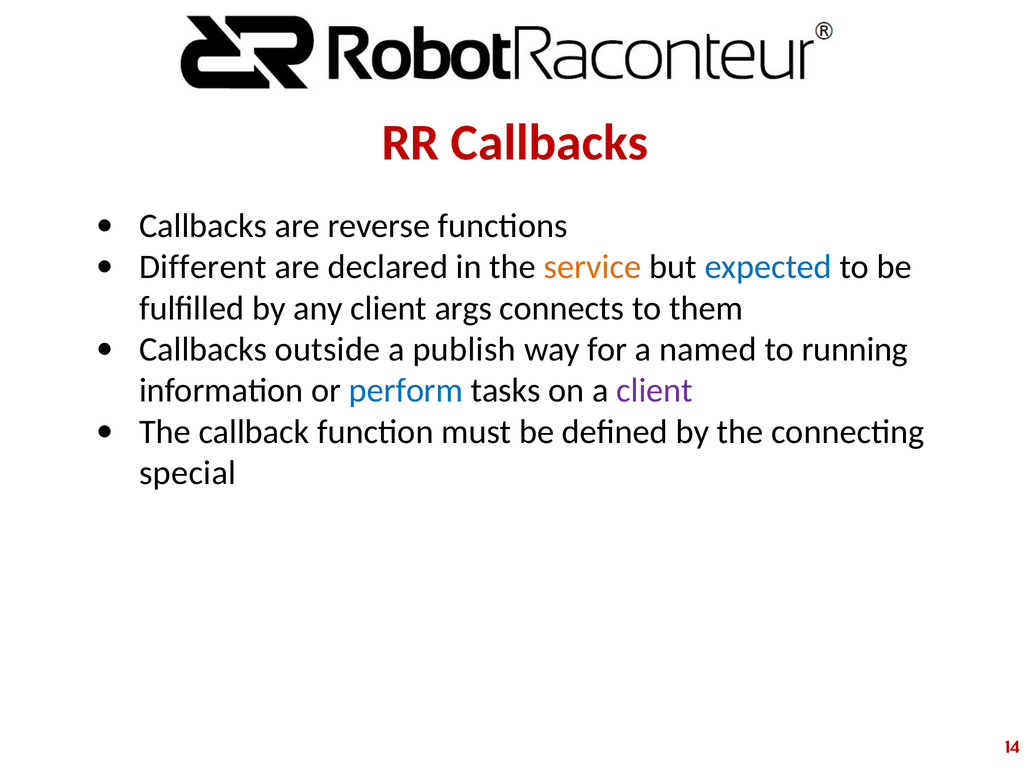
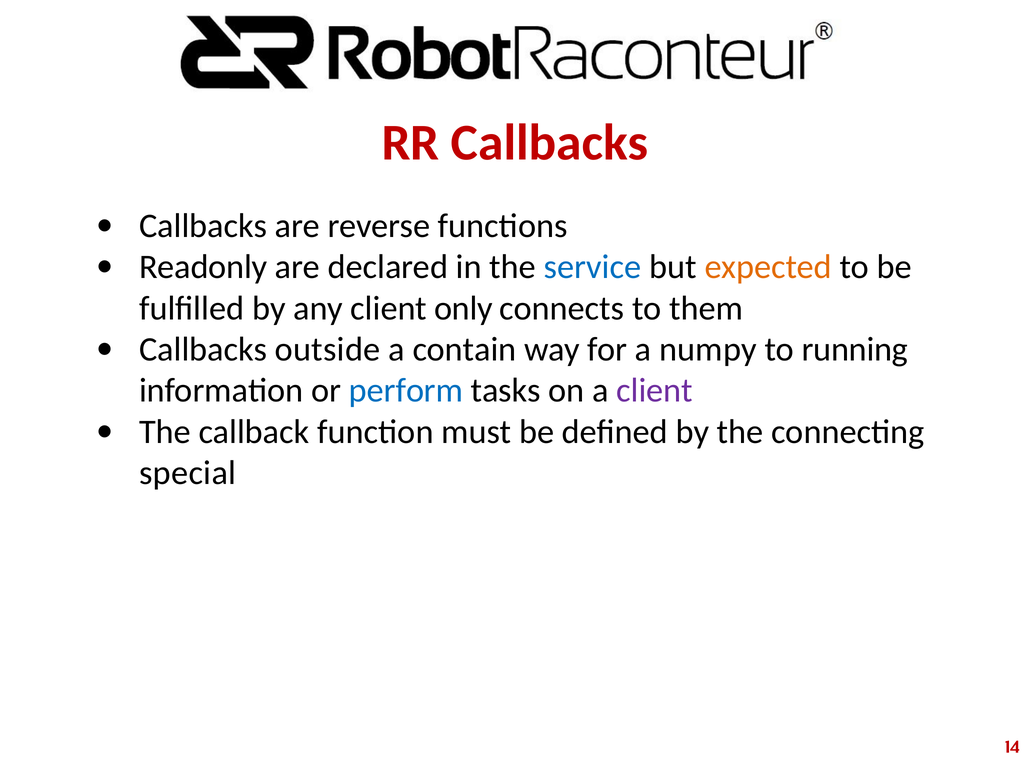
Different: Different -> Readonly
service colour: orange -> blue
expected colour: blue -> orange
args: args -> only
publish: publish -> contain
named: named -> numpy
